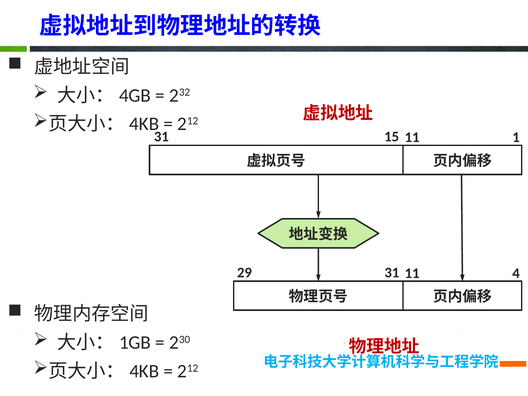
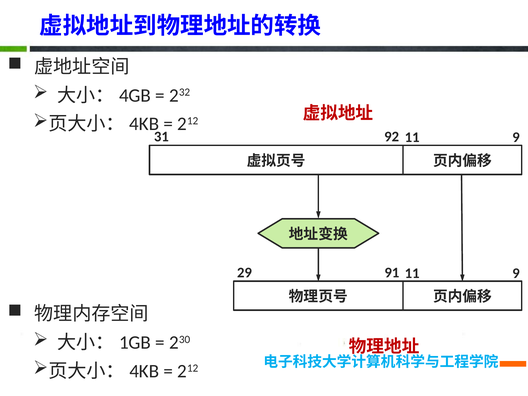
15: 15 -> 92
1 at (516, 137): 1 -> 9
29 31: 31 -> 91
4 at (516, 273): 4 -> 9
